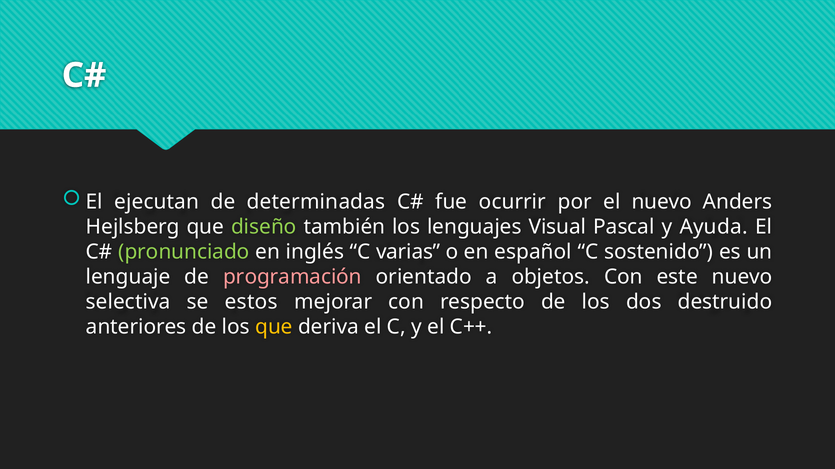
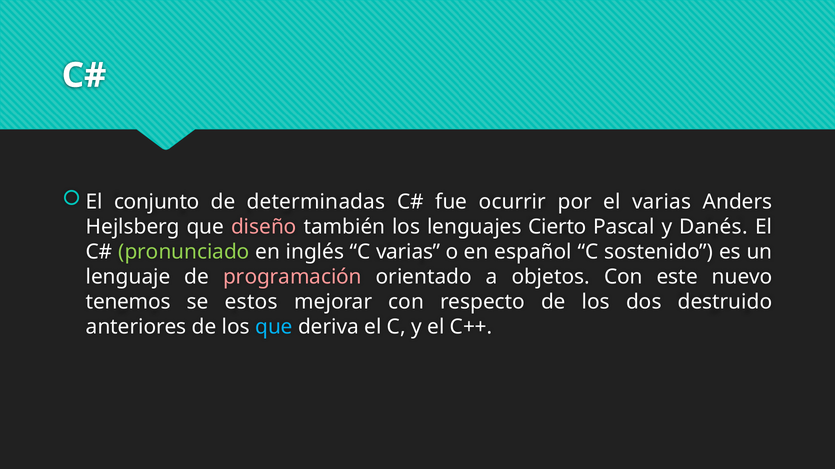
ejecutan: ejecutan -> conjunto
el nuevo: nuevo -> varias
diseño colour: light green -> pink
Visual: Visual -> Cierto
Ayuda: Ayuda -> Danés
selectiva: selectiva -> tenemos
que at (274, 327) colour: yellow -> light blue
